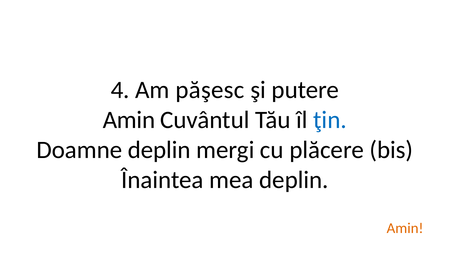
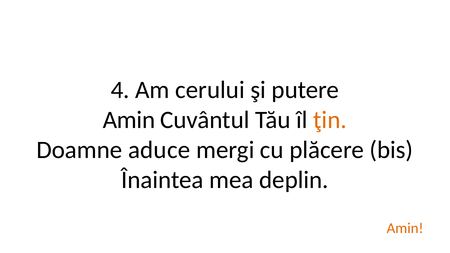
păşesc: păşesc -> cerului
ţin colour: blue -> orange
Doamne deplin: deplin -> aduce
